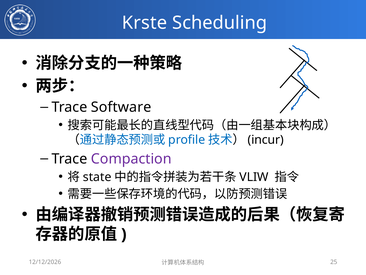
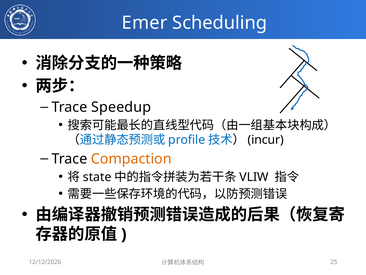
Krste: Krste -> Emer
Software: Software -> Speedup
Compaction colour: purple -> orange
